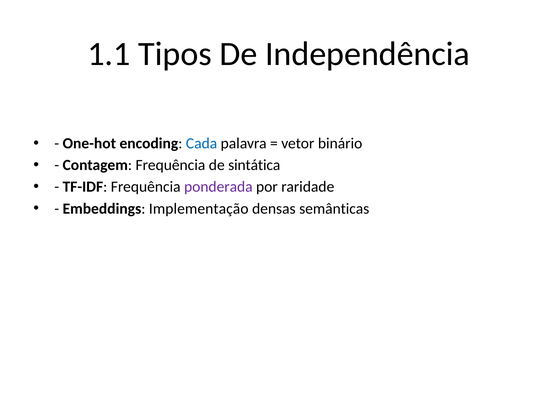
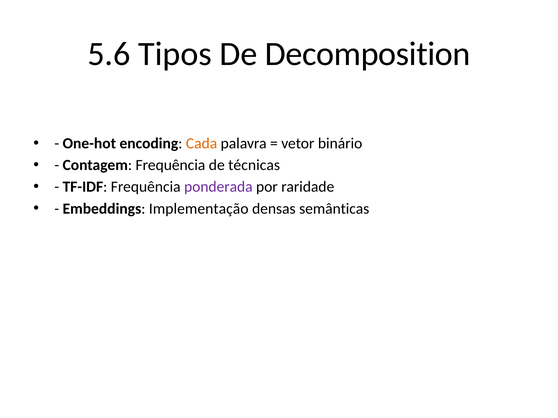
1.1: 1.1 -> 5.6
Independência: Independência -> Decomposition
Cada colour: blue -> orange
sintática: sintática -> técnicas
